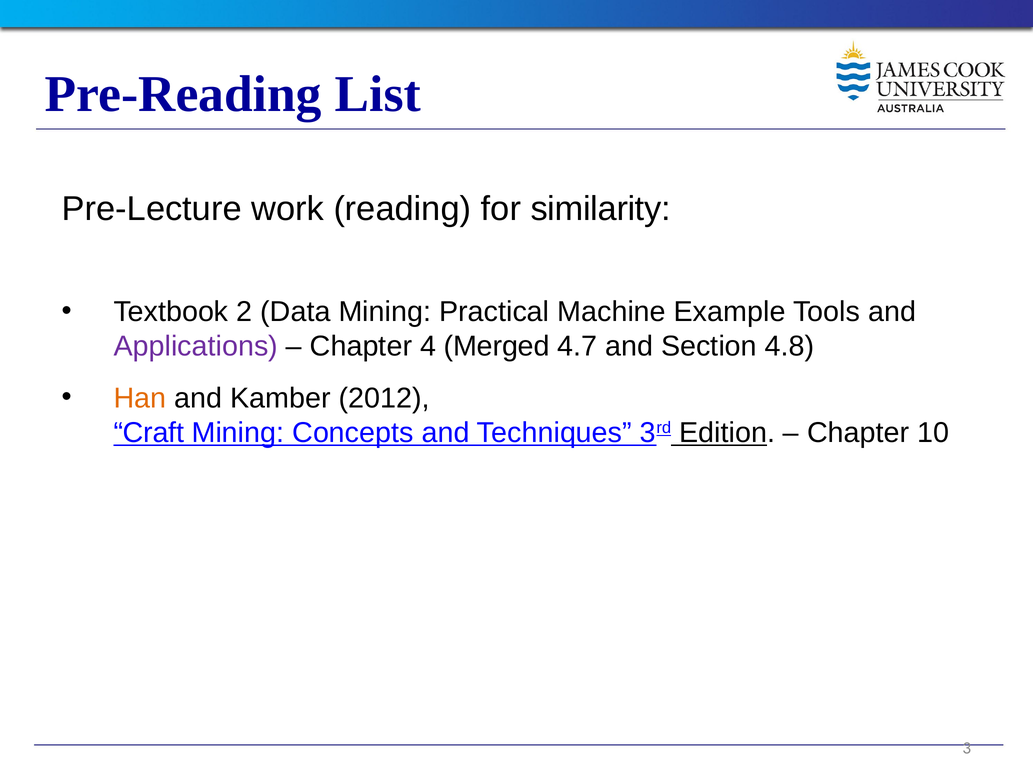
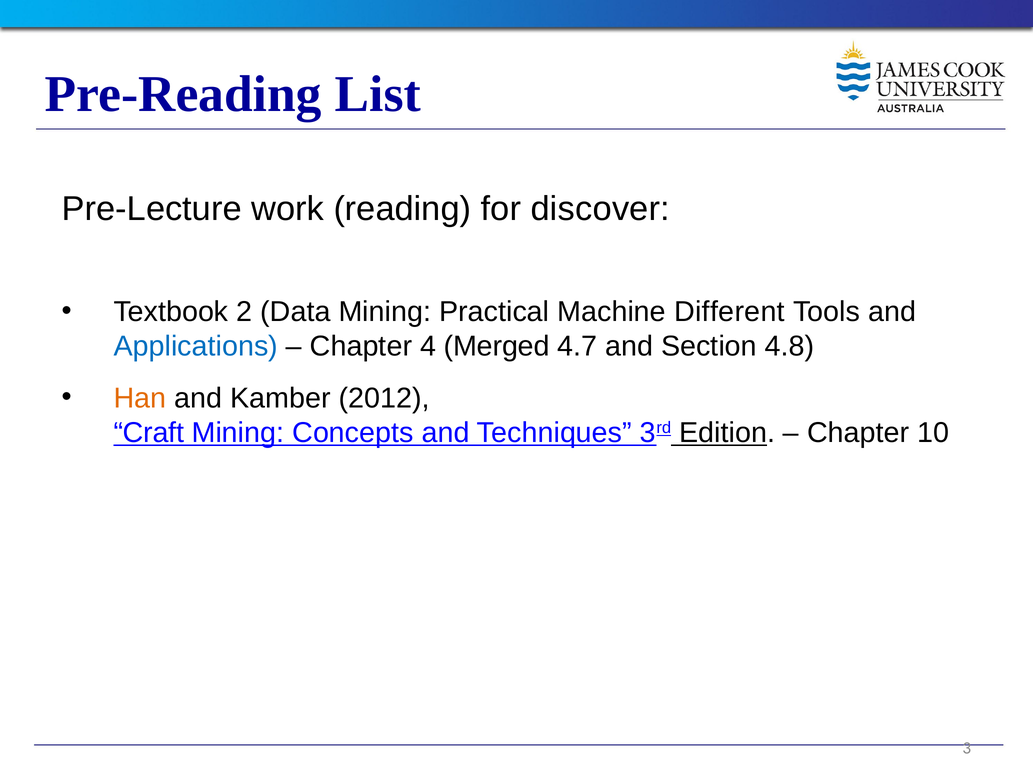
similarity: similarity -> discover
Example: Example -> Different
Applications colour: purple -> blue
